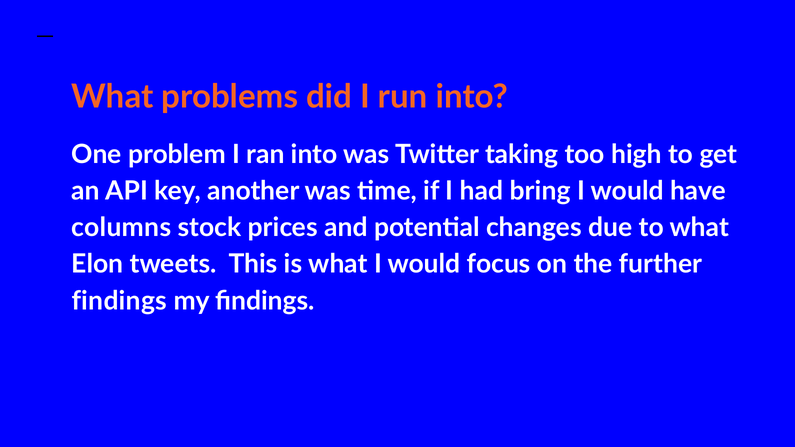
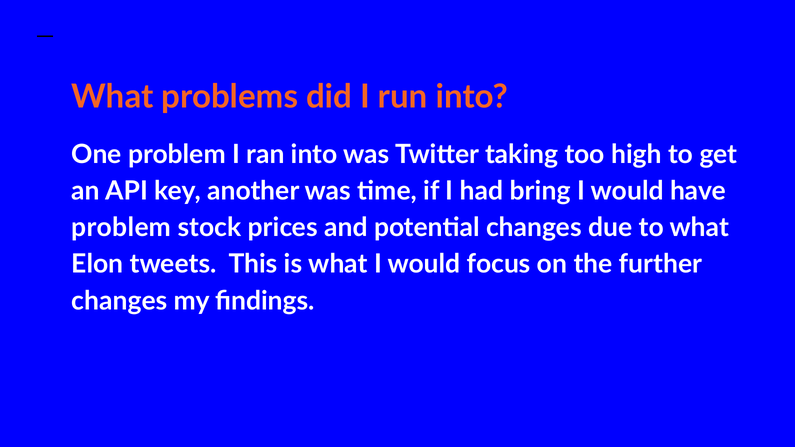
columns at (121, 228): columns -> problem
findings at (119, 301): findings -> changes
